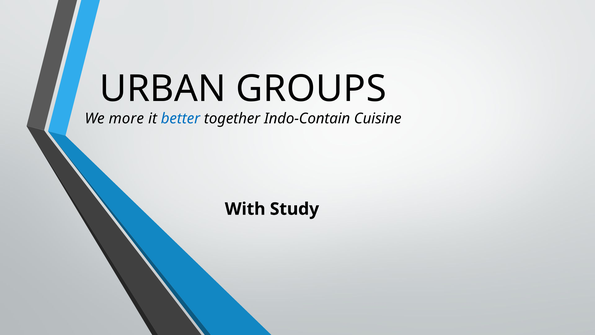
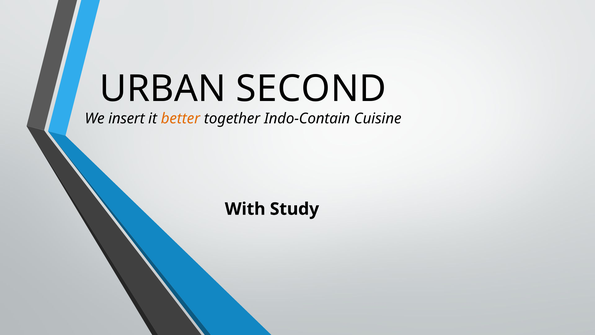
GROUPS: GROUPS -> SECOND
more: more -> insert
better colour: blue -> orange
